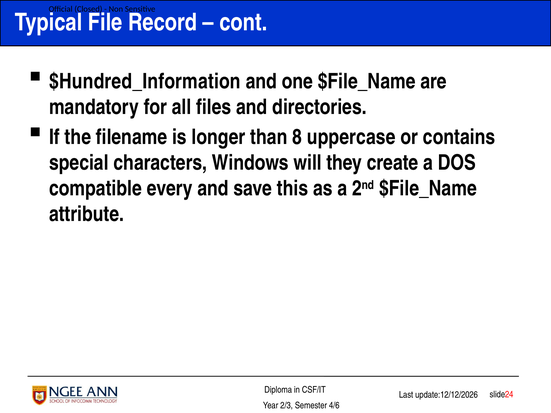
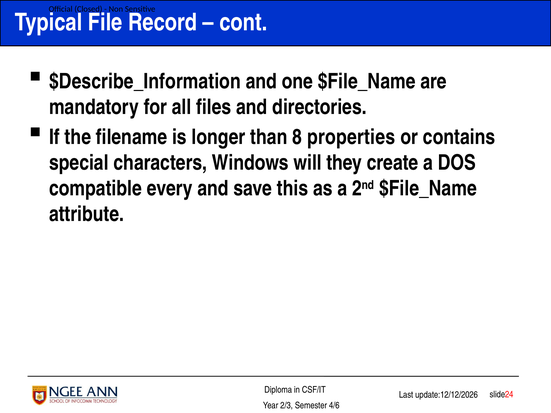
$Hundred_Information: $Hundred_Information -> $Describe_Information
uppercase: uppercase -> properties
